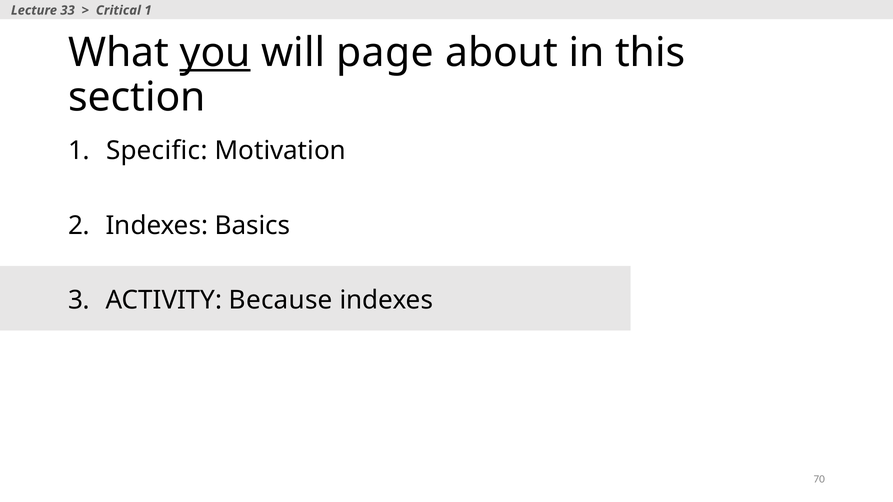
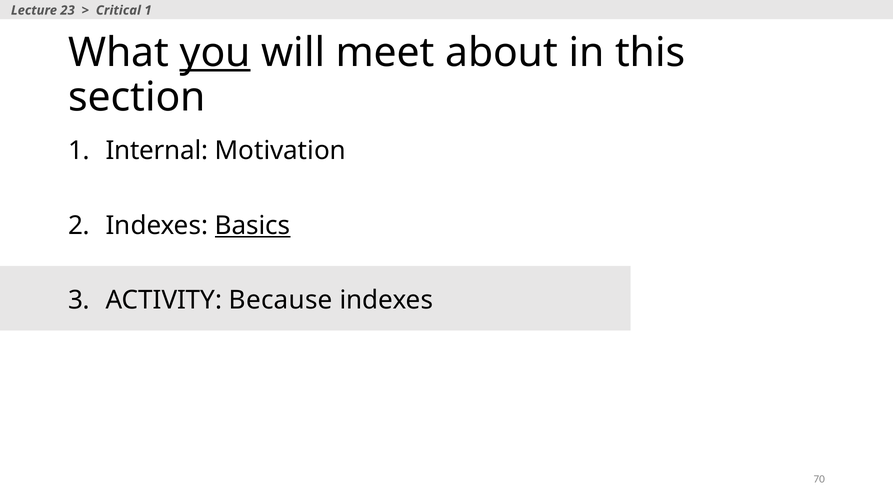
33: 33 -> 23
page: page -> meet
Specific: Specific -> Internal
Basics underline: none -> present
